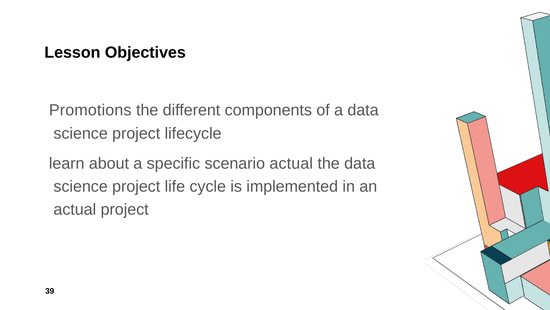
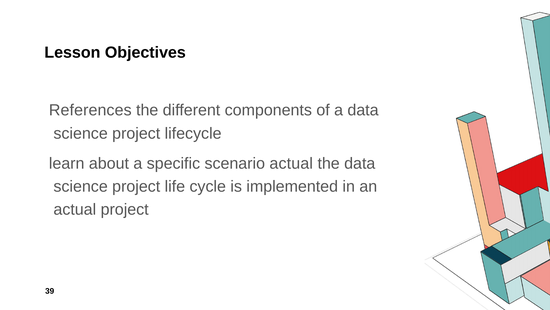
Promotions: Promotions -> References
